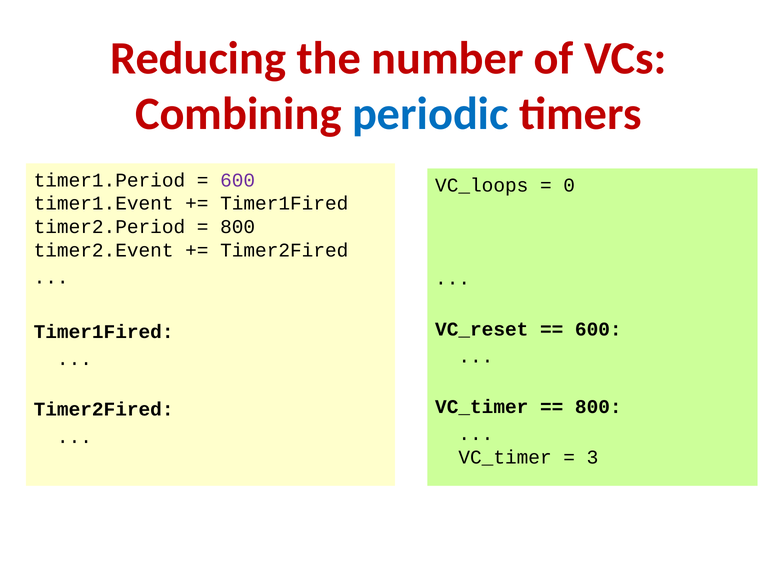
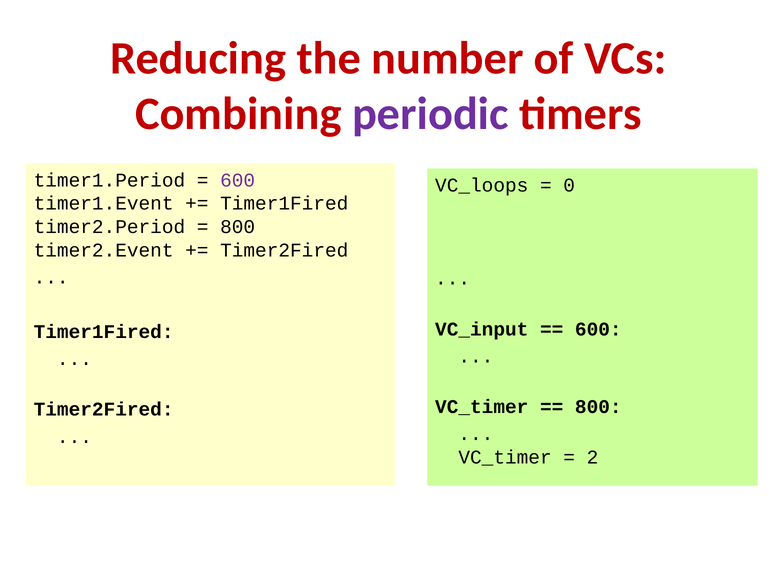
periodic colour: blue -> purple
VC_reset: VC_reset -> VC_input
3: 3 -> 2
